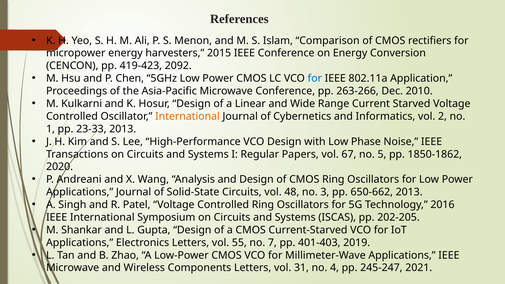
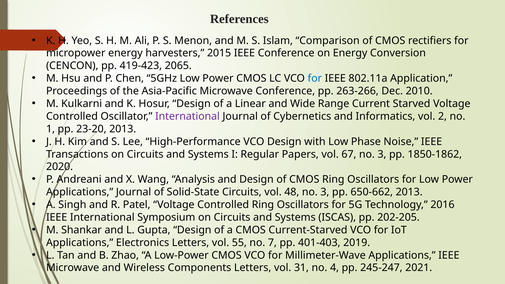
2092: 2092 -> 2065
International at (187, 116) colour: orange -> purple
23-33: 23-33 -> 23-20
67 no 5: 5 -> 3
